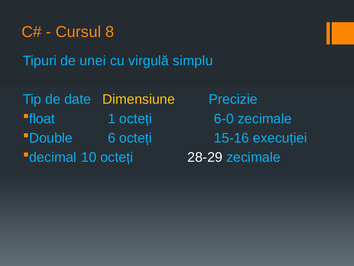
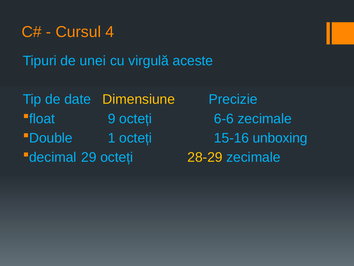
8: 8 -> 4
simplu: simplu -> aceste
1: 1 -> 9
6-0: 6-0 -> 6-6
6: 6 -> 1
execuției: execuției -> unboxing
10: 10 -> 29
28-29 colour: white -> yellow
